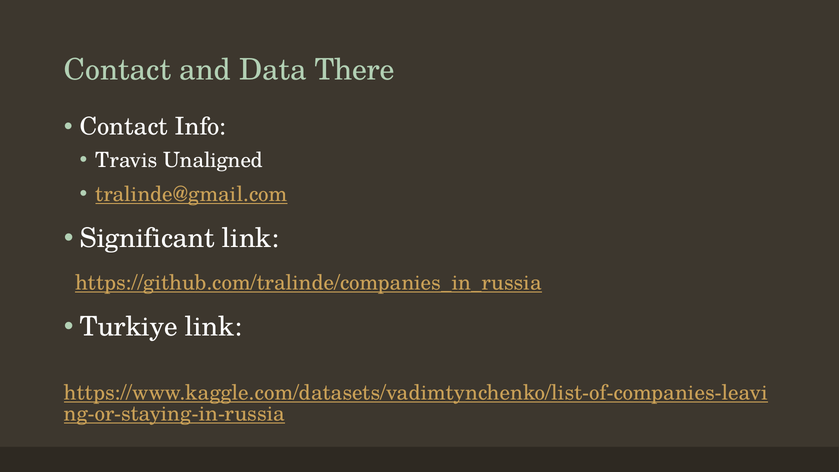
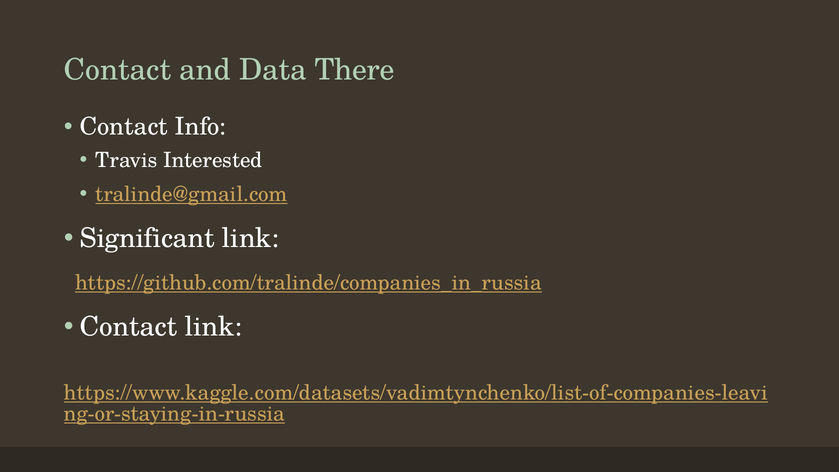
Unaligned: Unaligned -> Interested
Turkiye at (129, 327): Turkiye -> Contact
